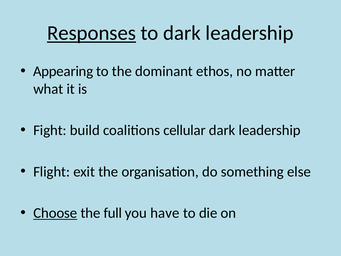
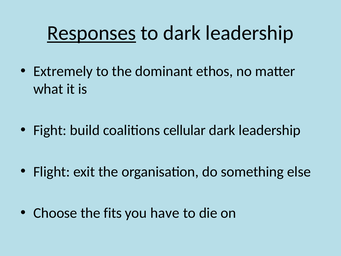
Appearing: Appearing -> Extremely
Choose underline: present -> none
full: full -> fits
